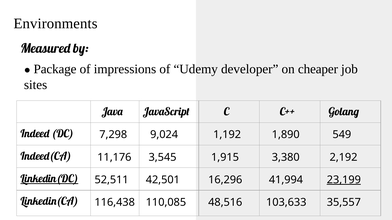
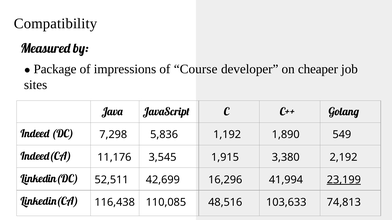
Environments: Environments -> Compatibility
Udemy: Udemy -> Course
9,024: 9,024 -> 5,836
Linkedin(DC underline: present -> none
42,501: 42,501 -> 42,699
35,557: 35,557 -> 74,813
